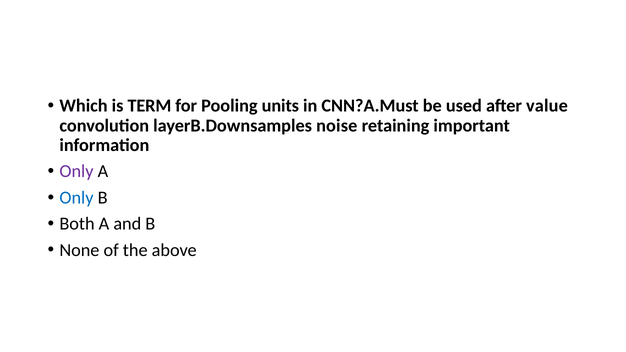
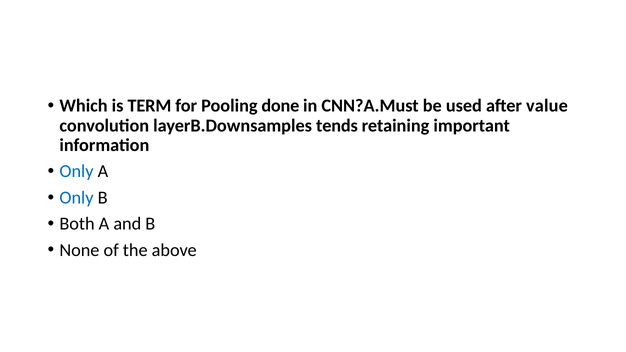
units: units -> done
noise: noise -> tends
Only at (76, 172) colour: purple -> blue
